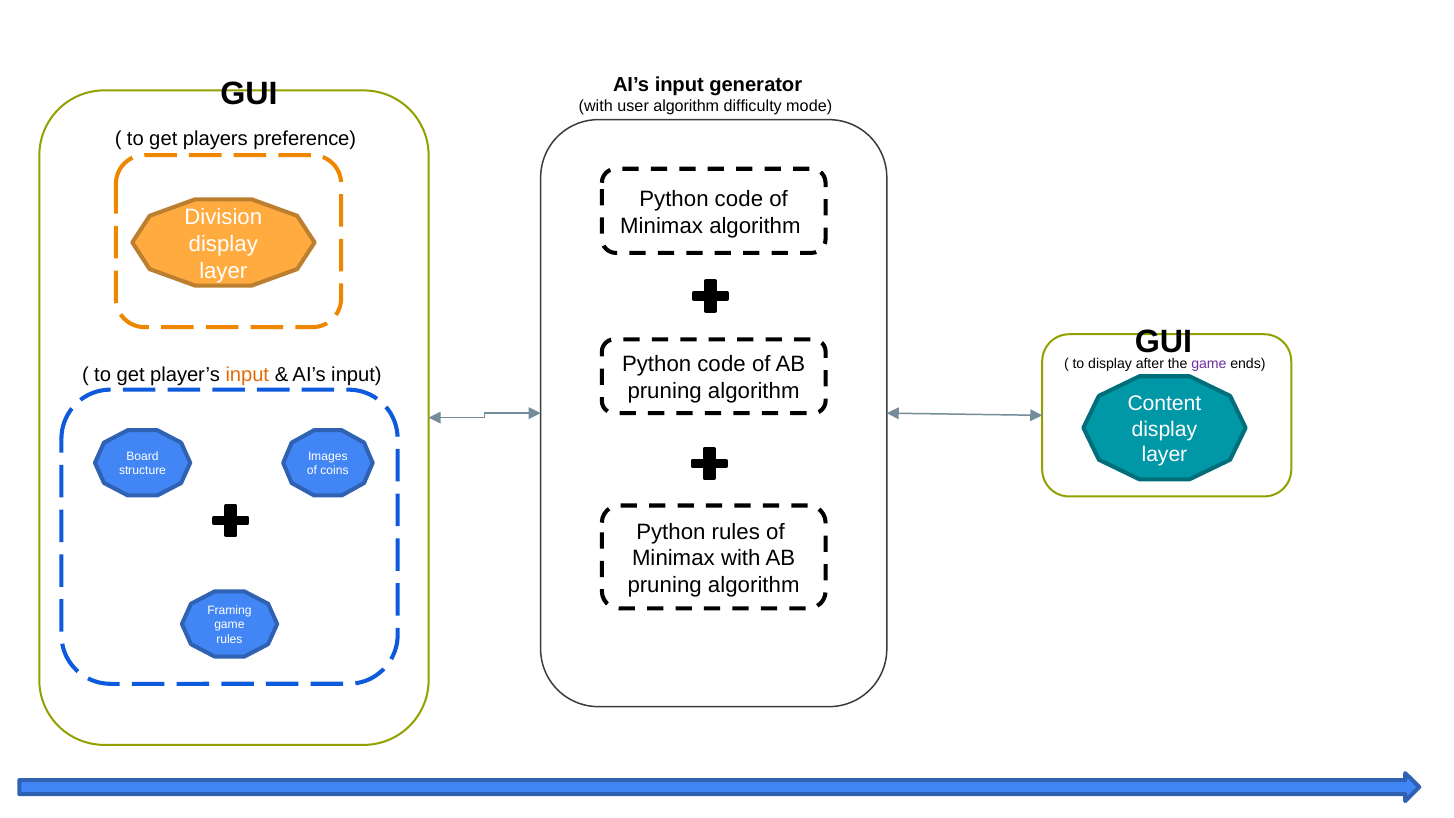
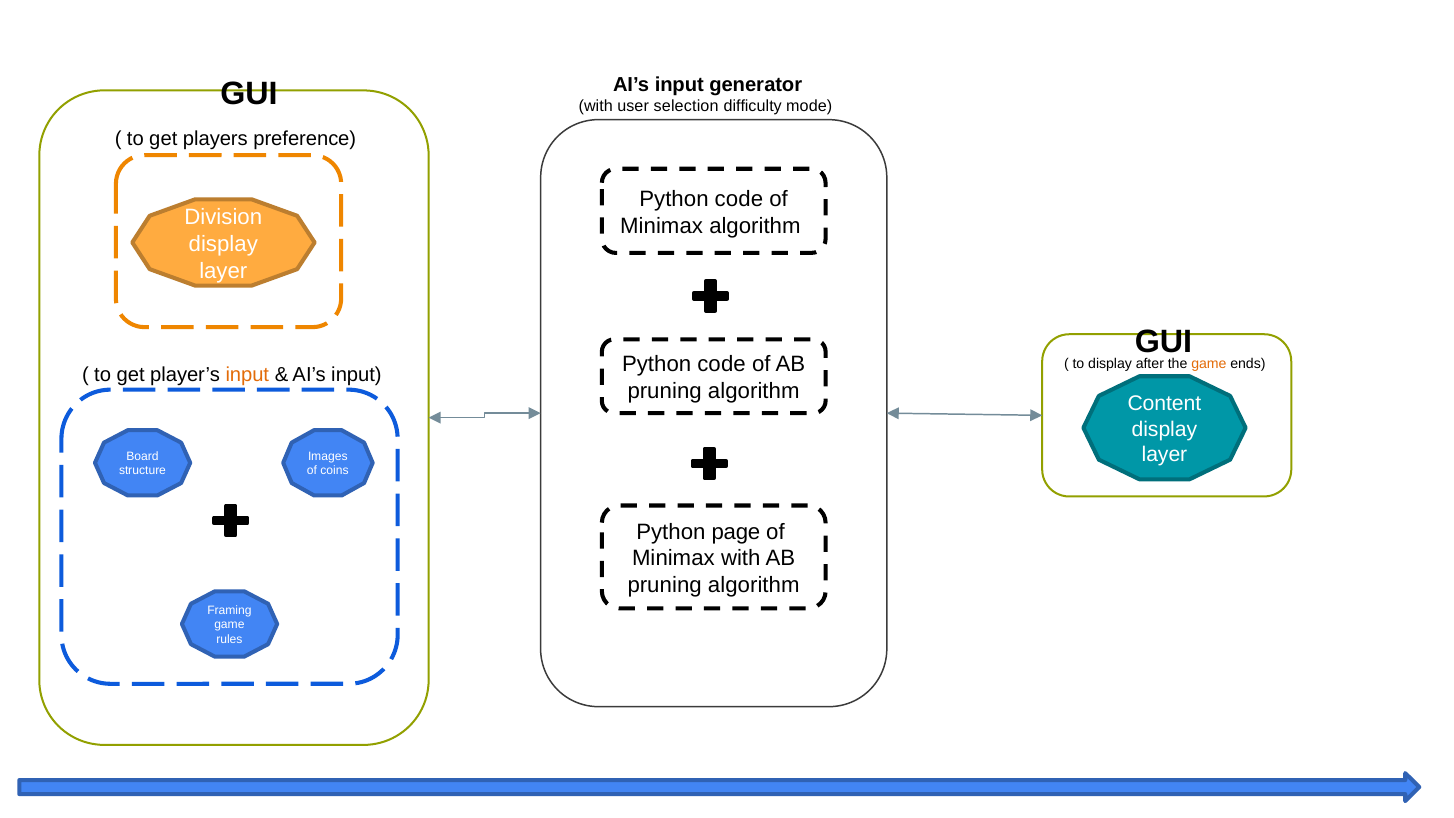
user algorithm: algorithm -> selection
game at (1209, 364) colour: purple -> orange
Python rules: rules -> page
